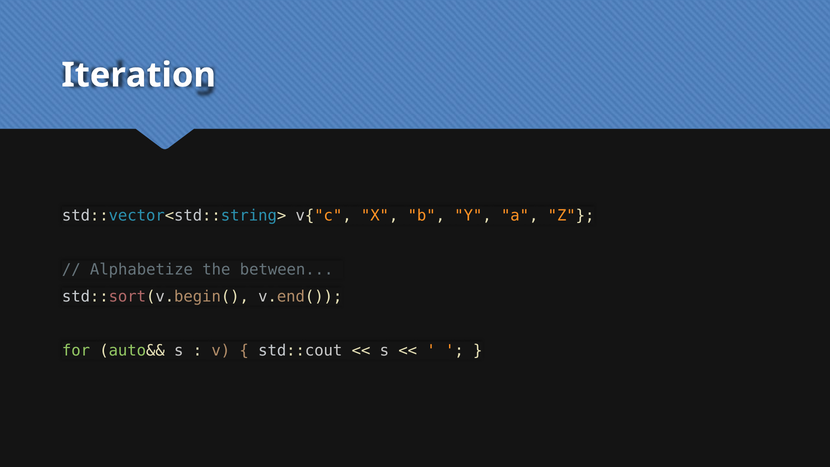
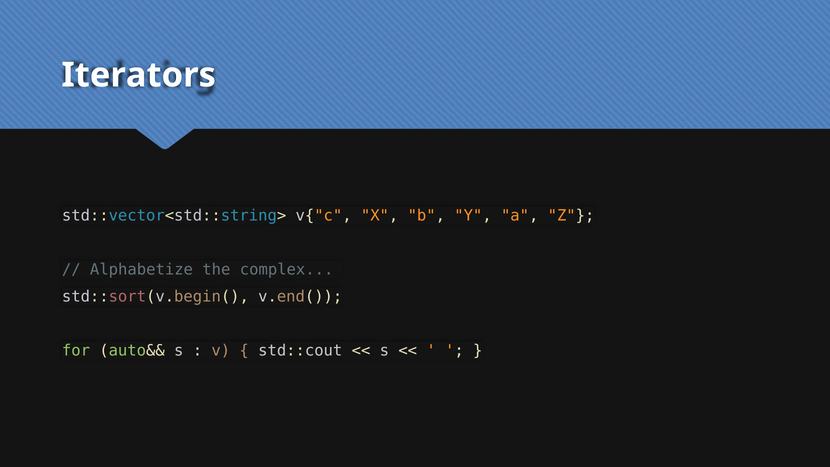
Iteration: Iteration -> Iterators
between: between -> complex
